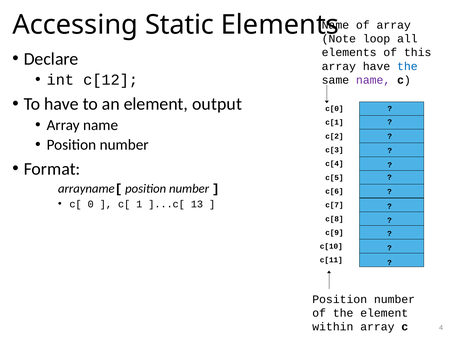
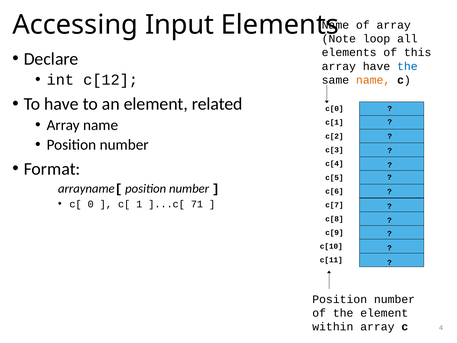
Static: Static -> Input
name at (373, 80) colour: purple -> orange
output: output -> related
13: 13 -> 71
